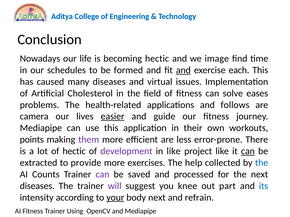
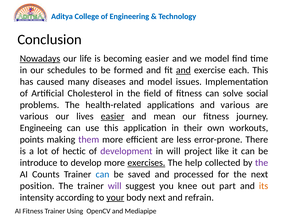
Nowadays underline: none -> present
becoming hectic: hectic -> easier
we image: image -> model
and virtual: virtual -> model
eases: eases -> social
and follows: follows -> various
camera at (34, 117): camera -> various
guide: guide -> mean
Mediapipe at (41, 128): Mediapipe -> Engineeing
in like: like -> will
can at (248, 151) underline: present -> none
extracted: extracted -> introduce
provide: provide -> develop
exercises underline: none -> present
the at (262, 163) colour: blue -> purple
can at (102, 175) colour: purple -> blue
diseases at (37, 186): diseases -> position
its colour: blue -> orange
